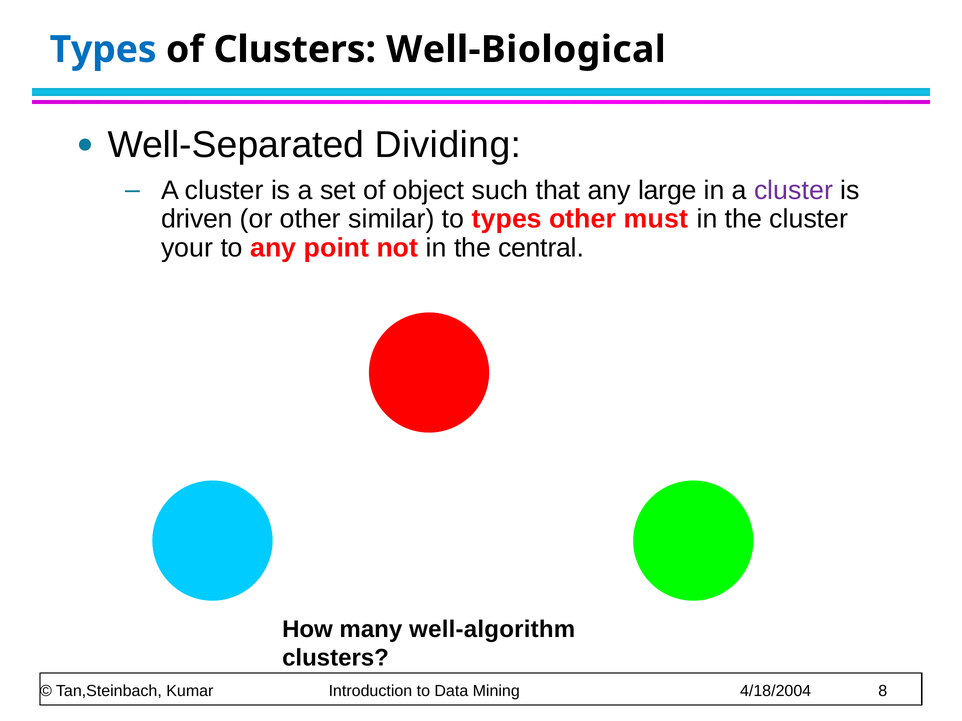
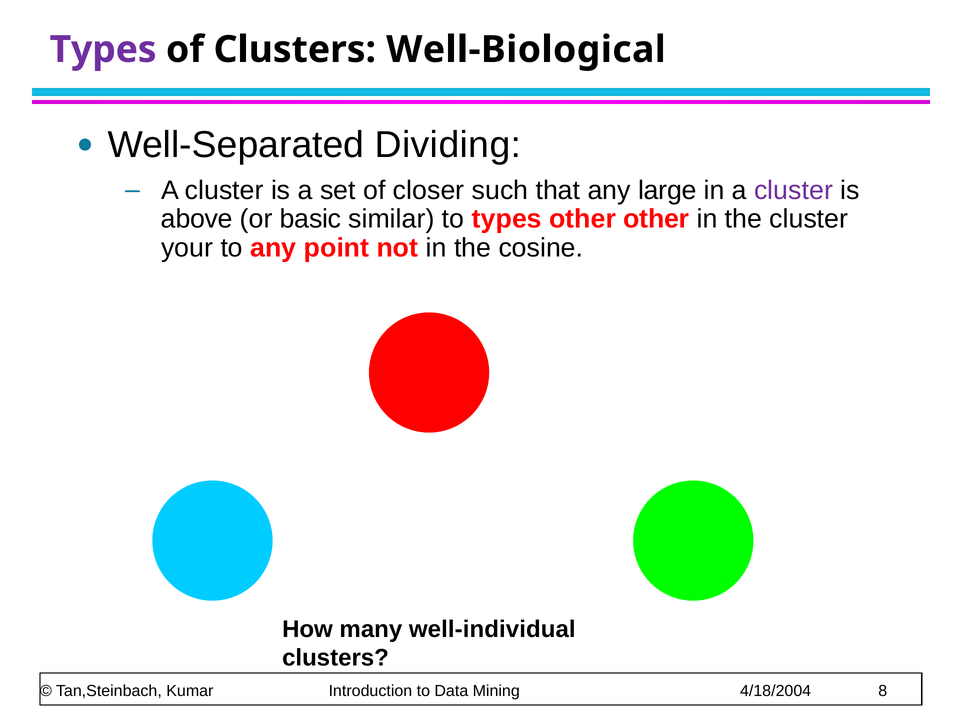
Types at (103, 50) colour: blue -> purple
object: object -> closer
driven: driven -> above
or other: other -> basic
other must: must -> other
central: central -> cosine
well-algorithm: well-algorithm -> well-individual
